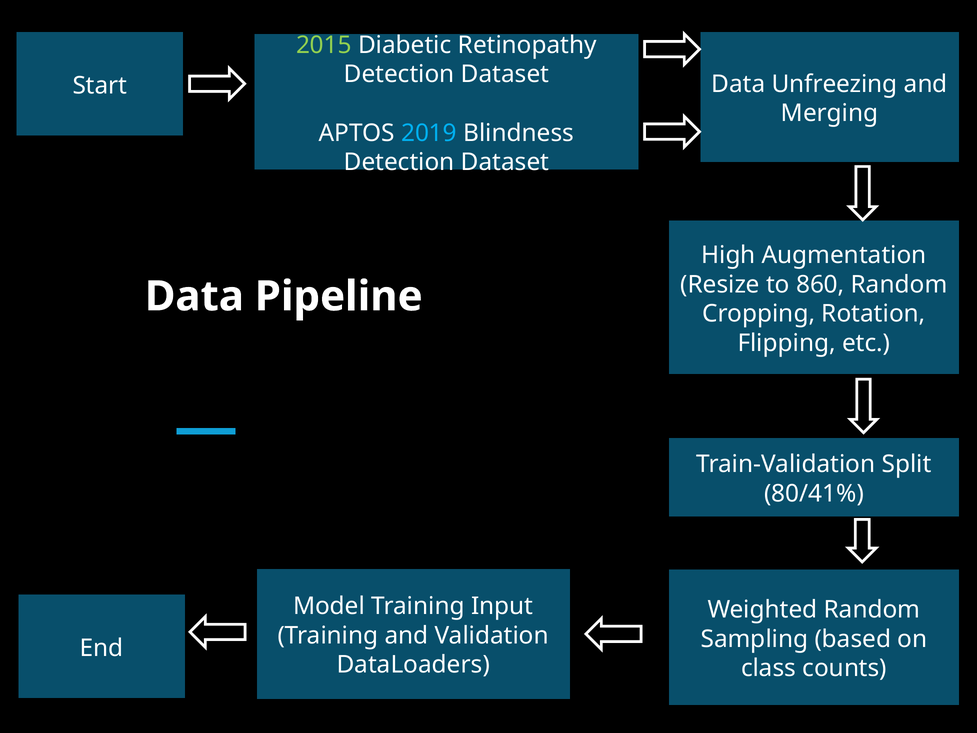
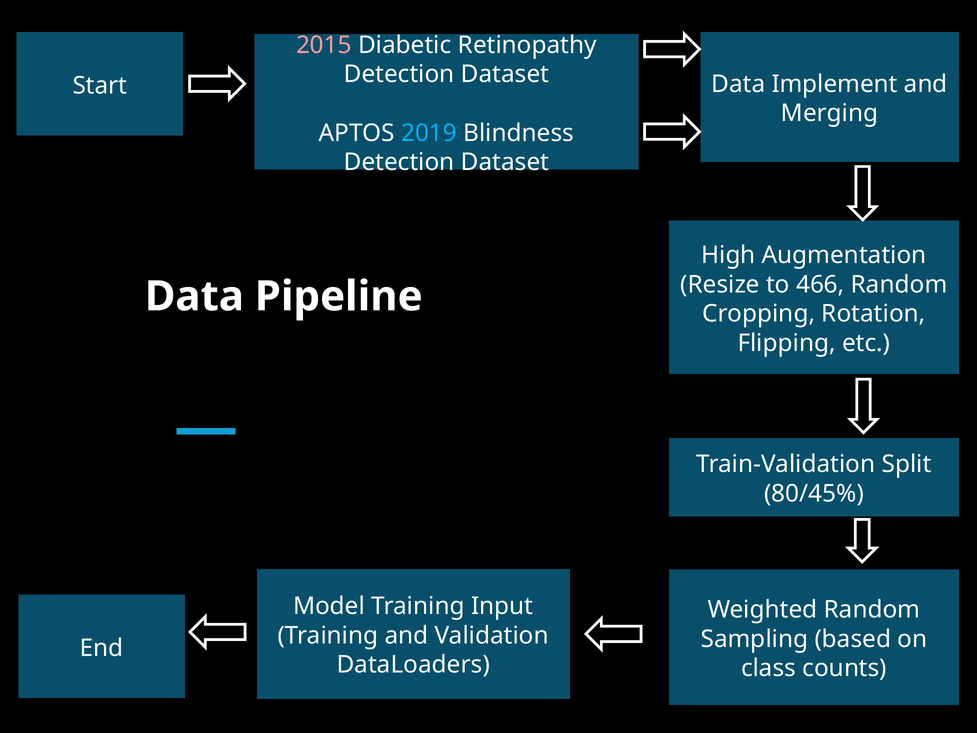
2015 colour: light green -> pink
Unfreezing: Unfreezing -> Implement
860: 860 -> 466
80/41%: 80/41% -> 80/45%
